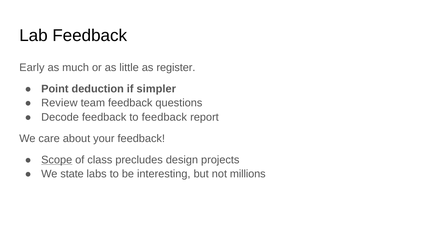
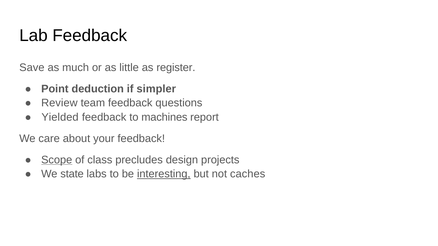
Early: Early -> Save
Decode: Decode -> Yielded
to feedback: feedback -> machines
interesting underline: none -> present
millions: millions -> caches
